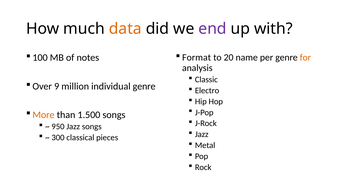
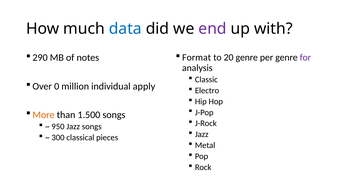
data colour: orange -> blue
20 name: name -> genre
for colour: orange -> purple
100: 100 -> 290
9: 9 -> 0
individual genre: genre -> apply
